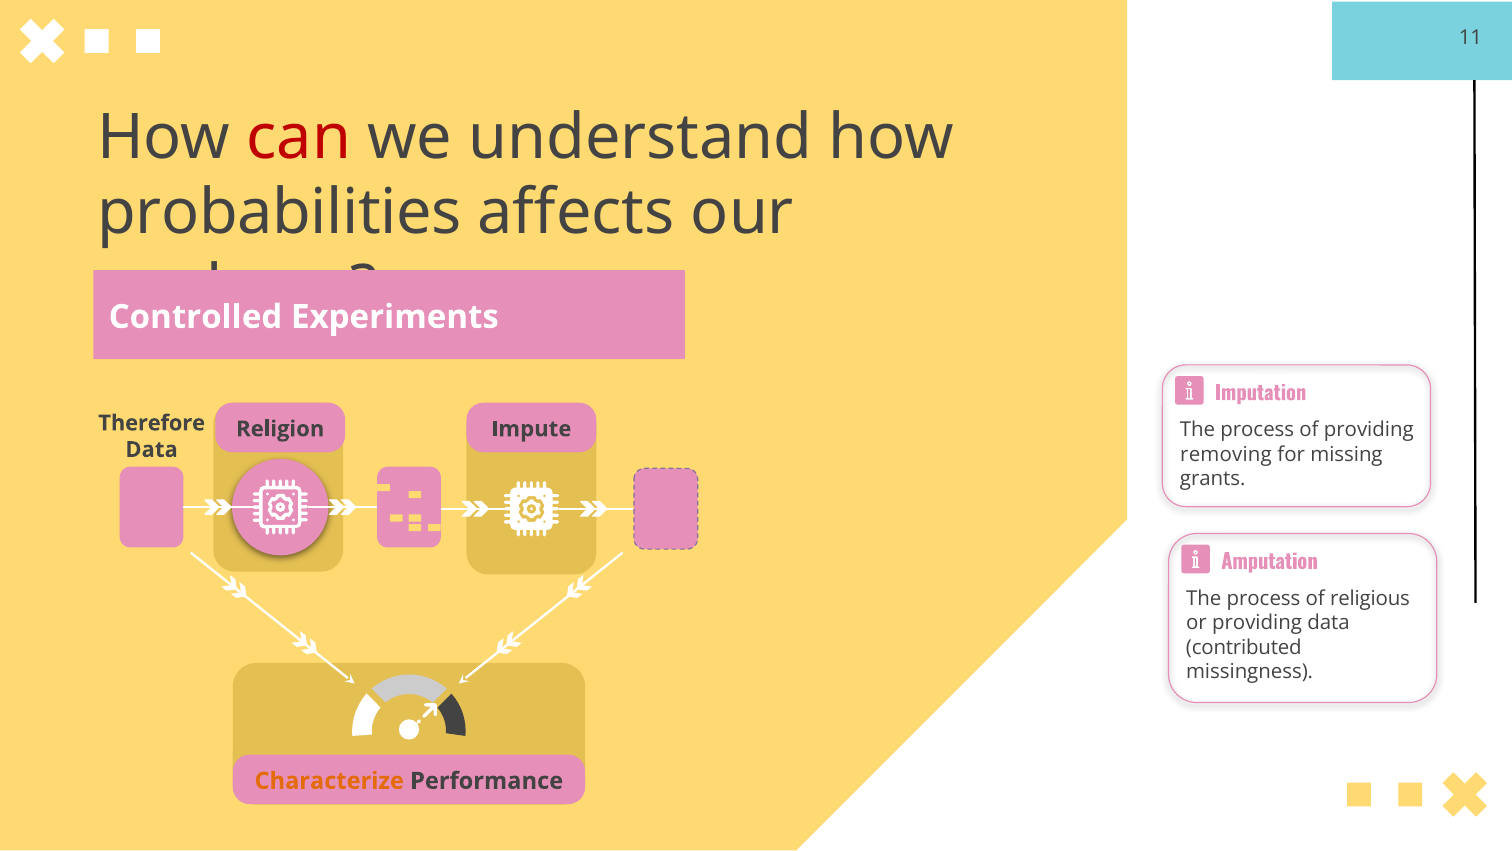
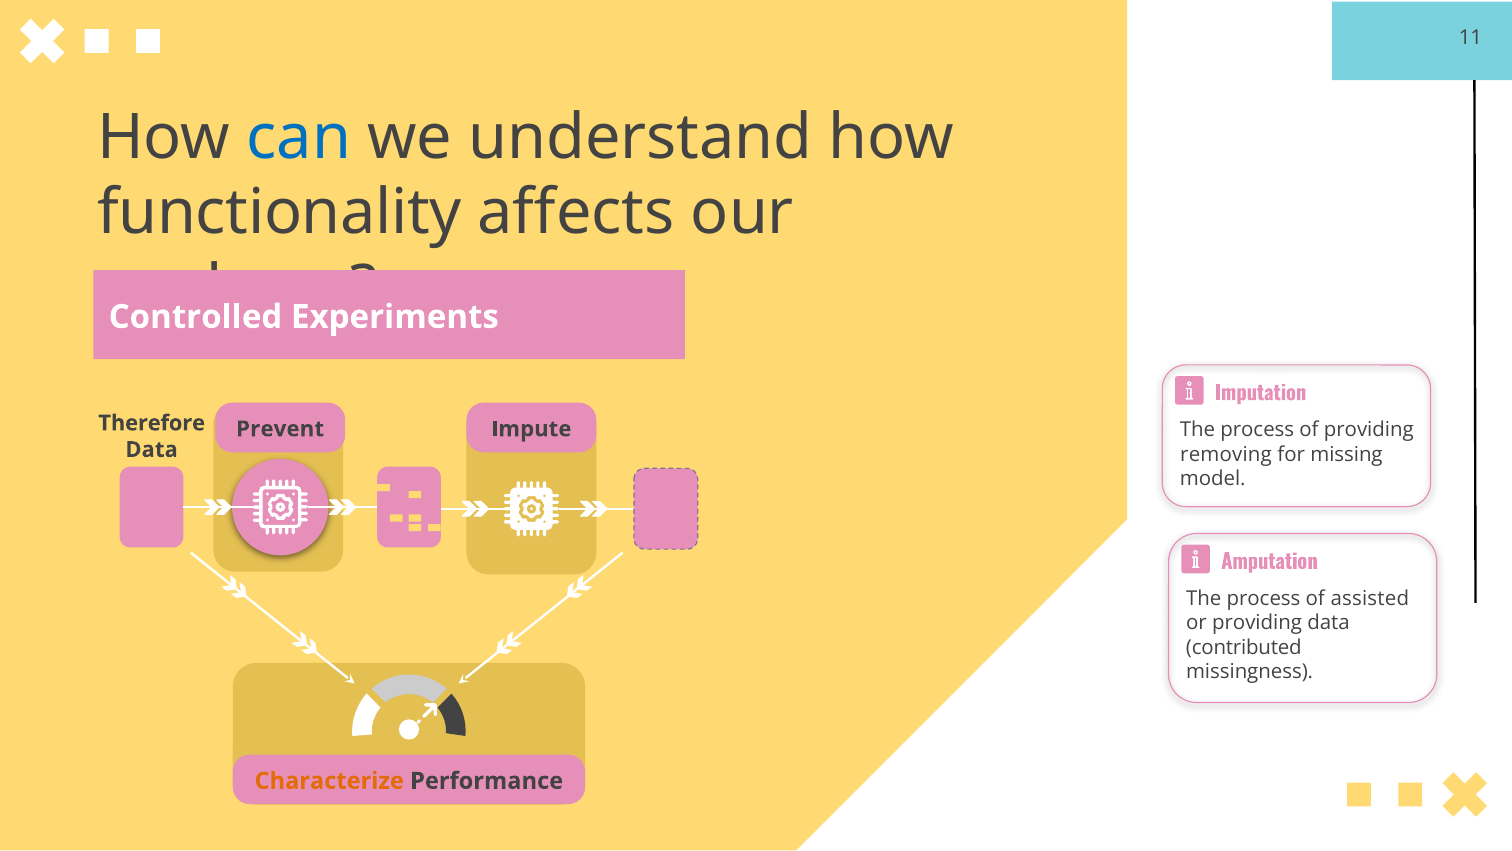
can colour: red -> blue
probabilities: probabilities -> functionality
Religion: Religion -> Prevent
grants: grants -> model
religious: religious -> assisted
